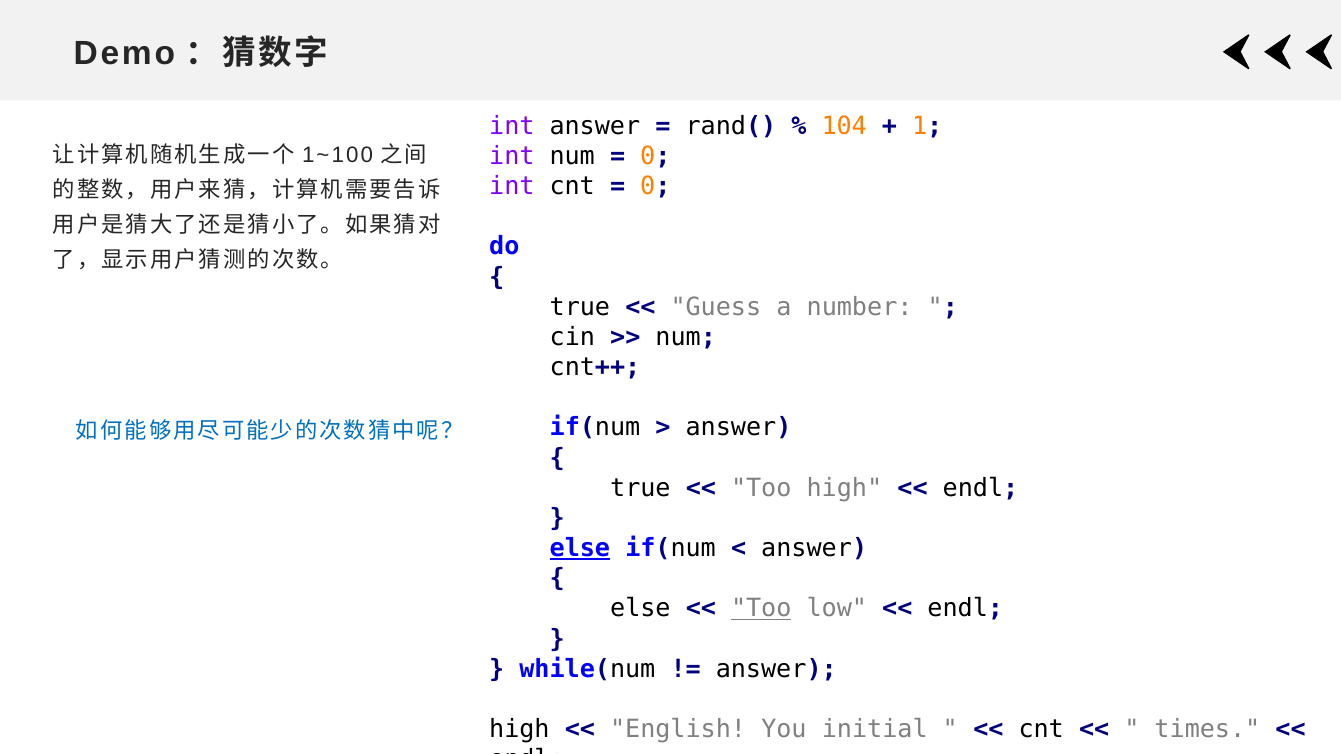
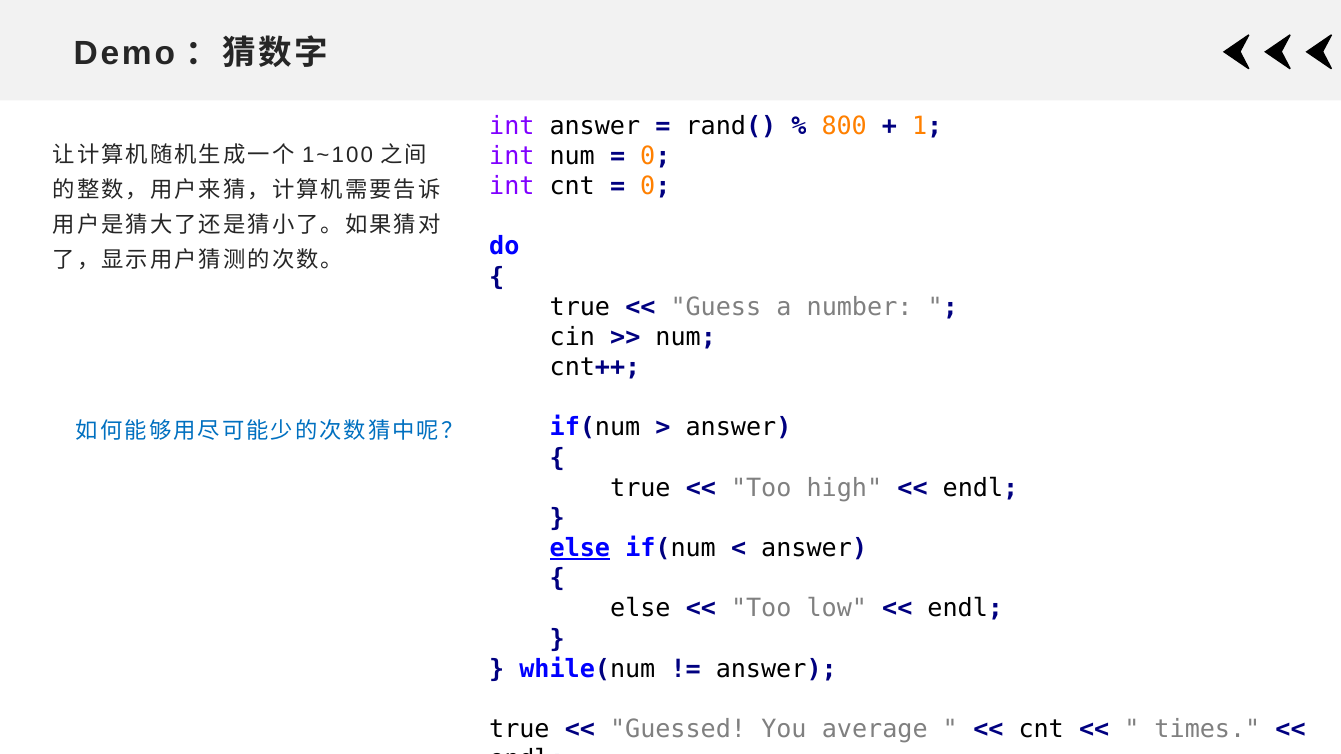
104: 104 -> 800
Too at (761, 609) underline: present -> none
high at (519, 730): high -> true
English: English -> Guessed
initial: initial -> average
